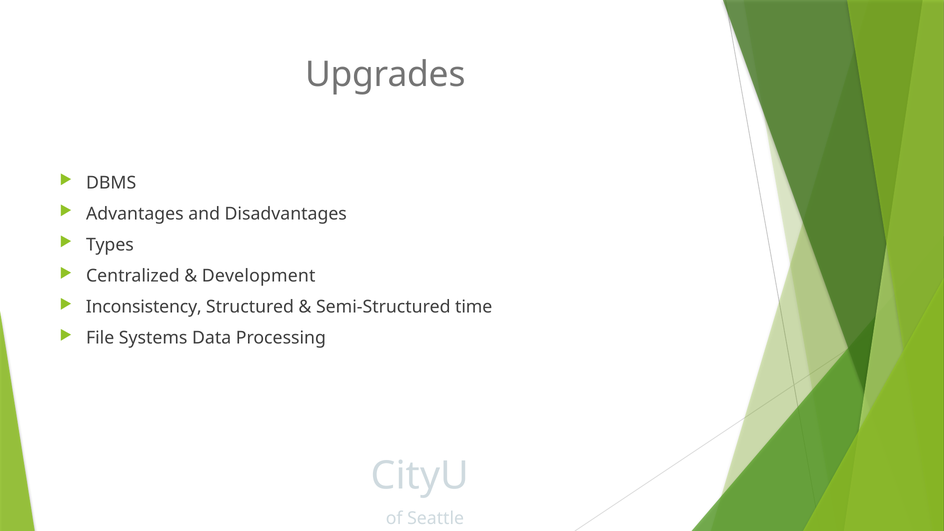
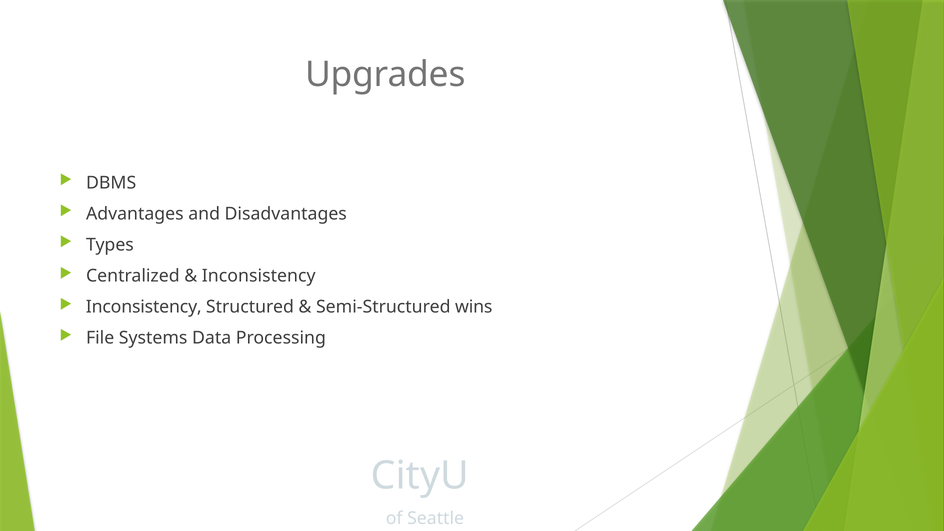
Development at (259, 276): Development -> Inconsistency
time: time -> wins
